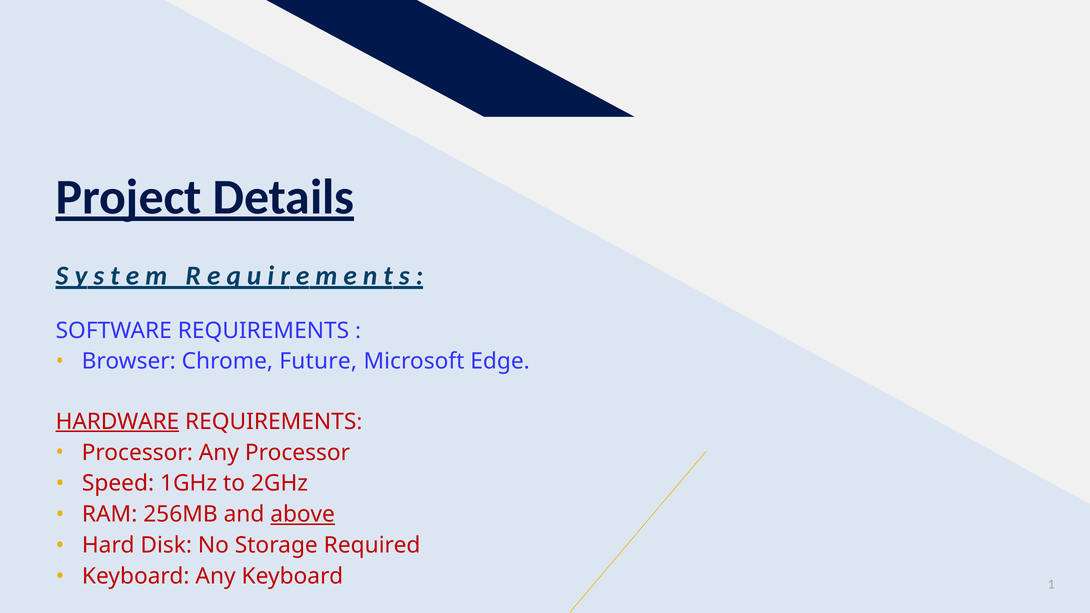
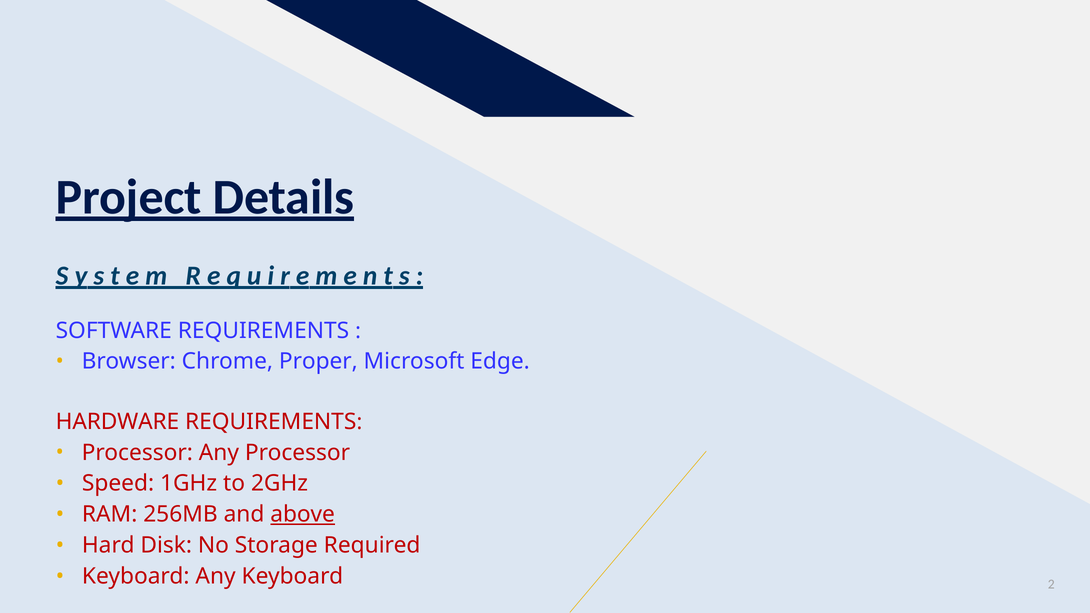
Future: Future -> Proper
HARDWARE underline: present -> none
1: 1 -> 2
